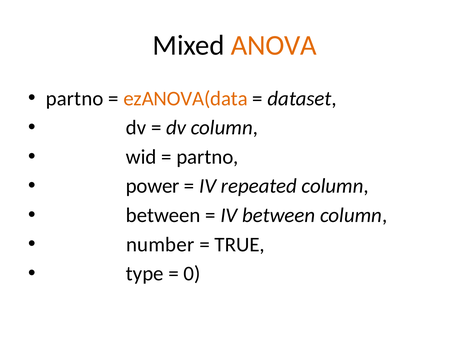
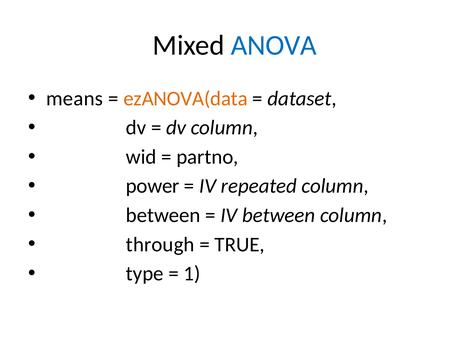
ANOVA colour: orange -> blue
partno at (75, 98): partno -> means
number: number -> through
0: 0 -> 1
